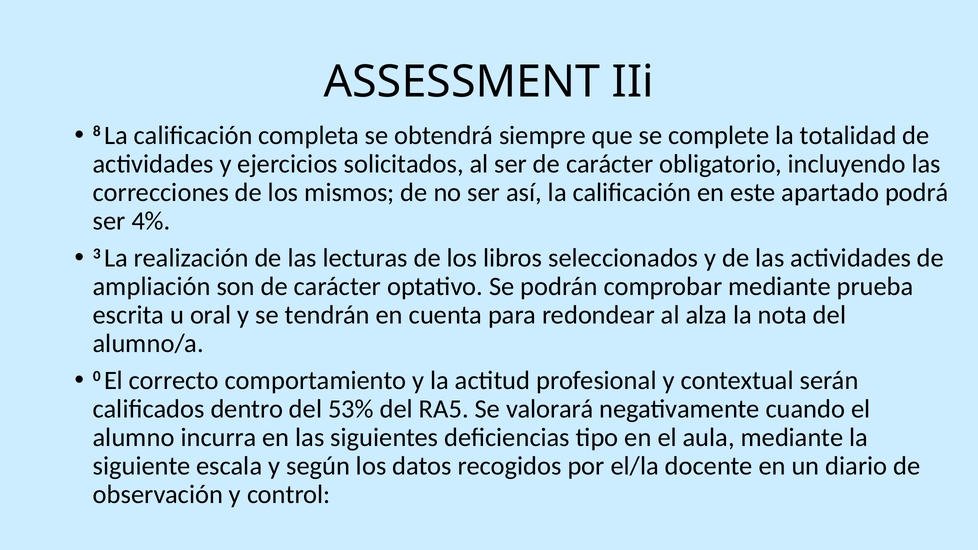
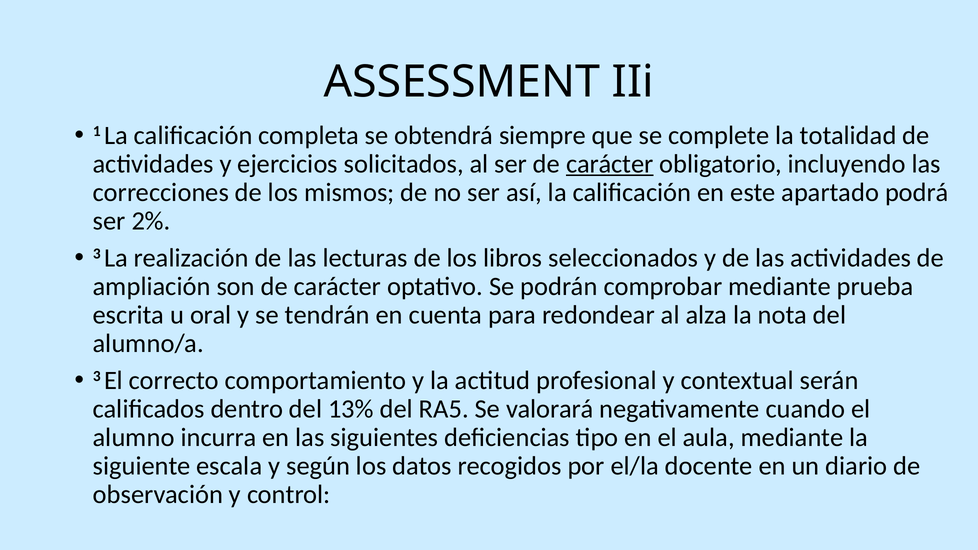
8: 8 -> 1
carácter at (610, 164) underline: none -> present
4%: 4% -> 2%
0 at (97, 376): 0 -> 3
53%: 53% -> 13%
